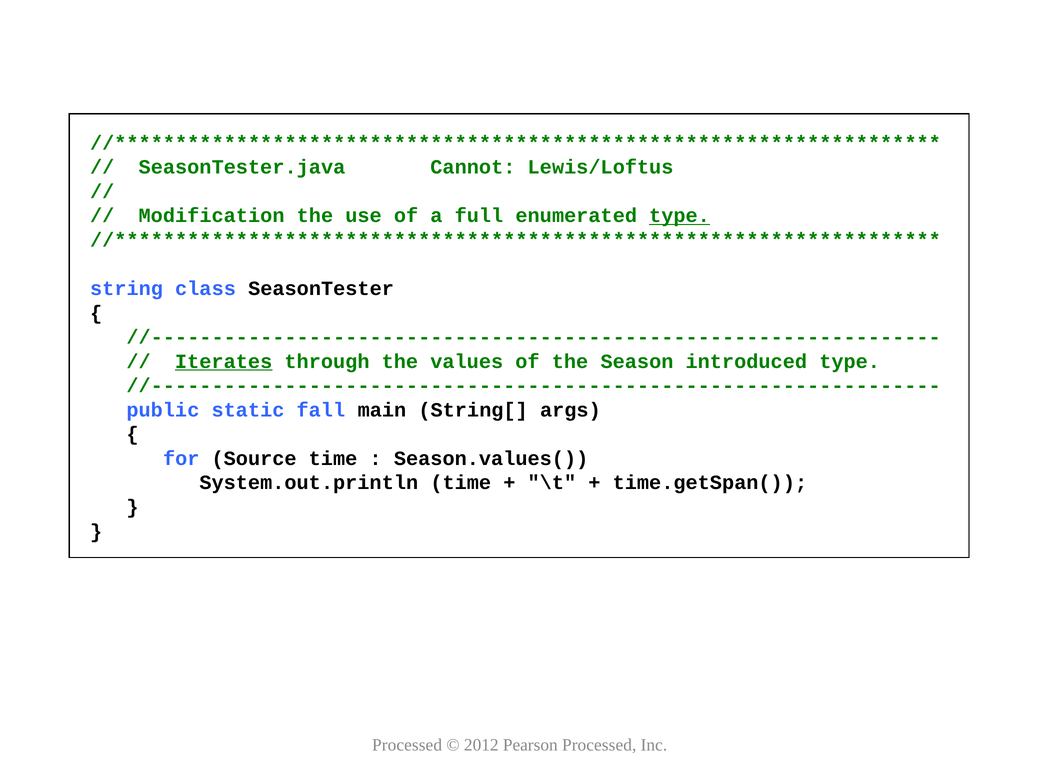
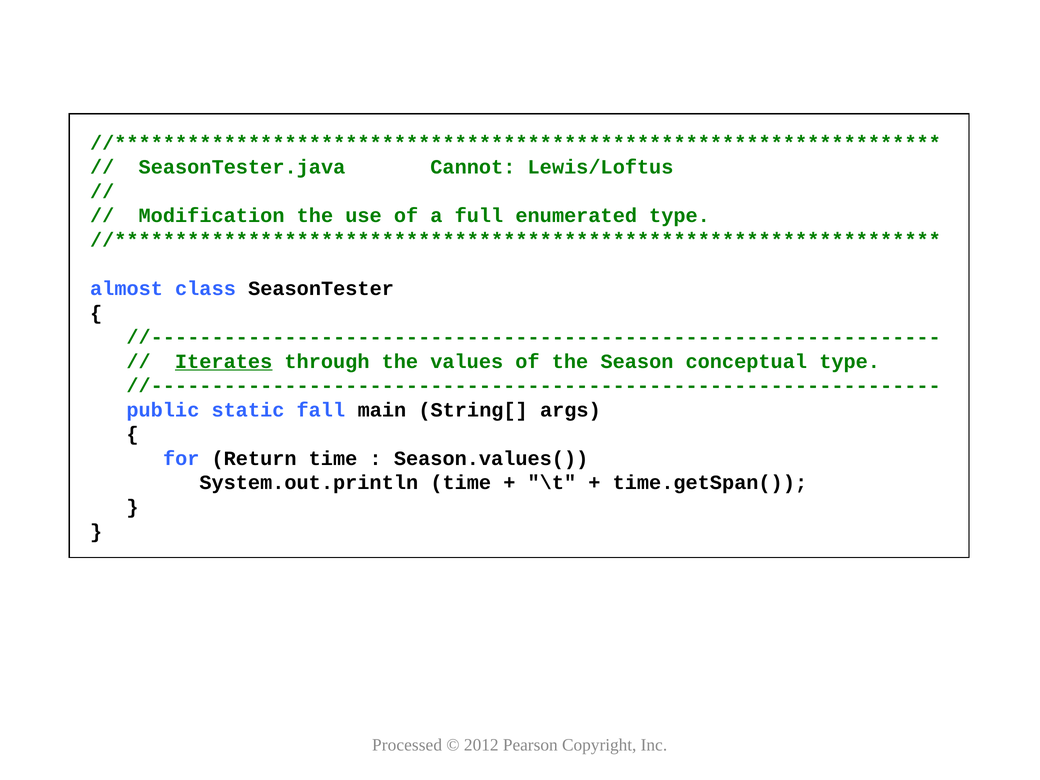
type at (680, 216) underline: present -> none
string: string -> almost
introduced: introduced -> conceptual
Source: Source -> Return
Pearson Processed: Processed -> Copyright
